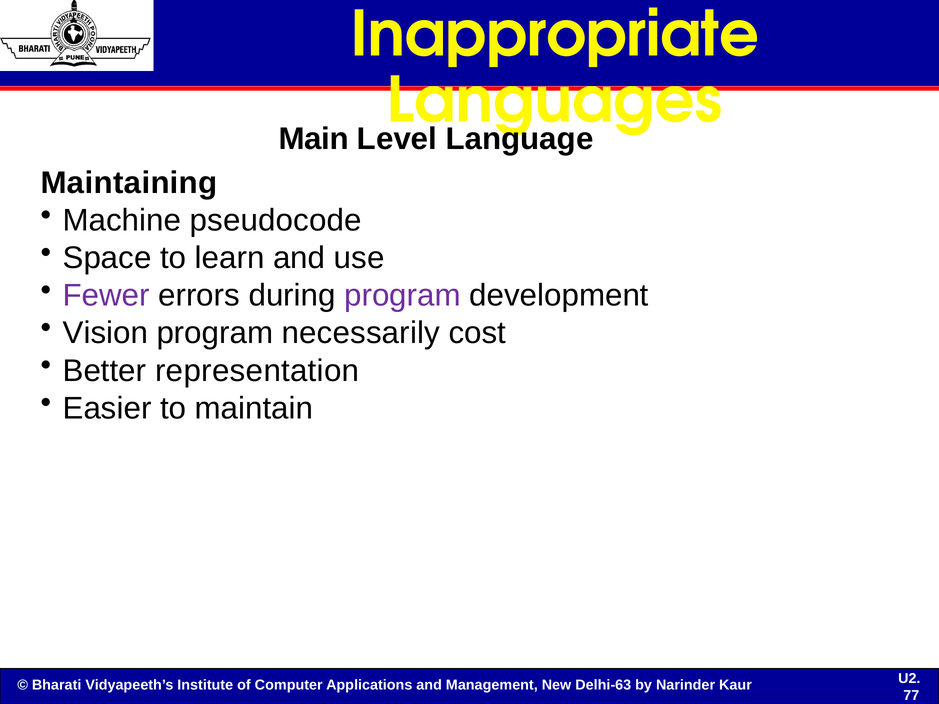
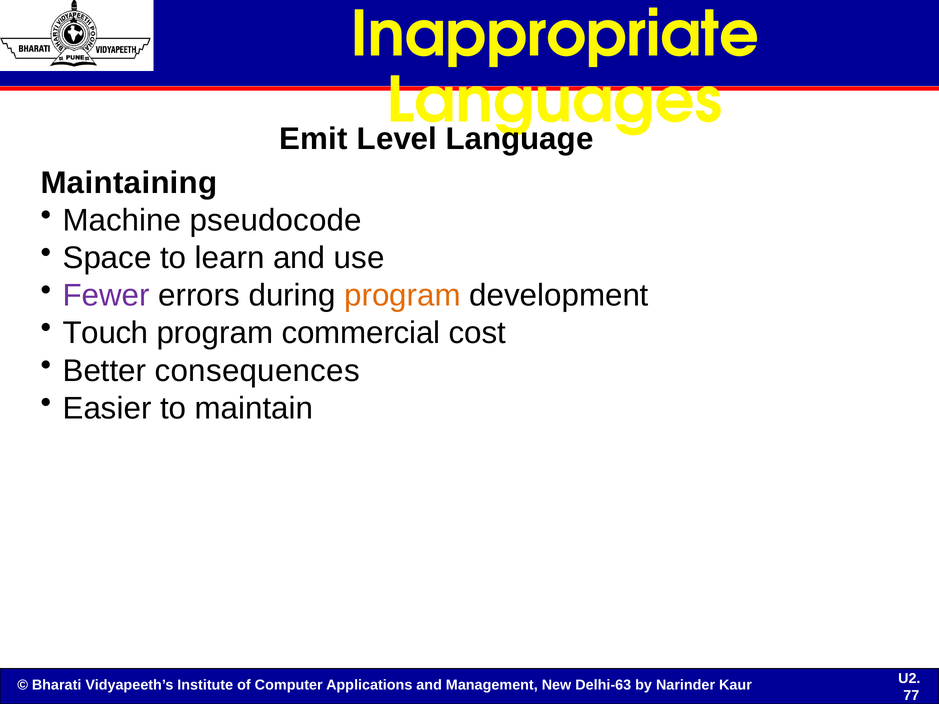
Main: Main -> Emit
program at (403, 296) colour: purple -> orange
Vision: Vision -> Touch
necessarily: necessarily -> commercial
representation: representation -> consequences
